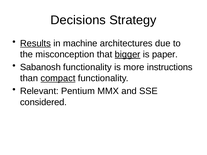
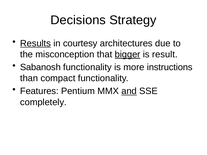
machine: machine -> courtesy
paper: paper -> result
compact underline: present -> none
Relevant: Relevant -> Features
and underline: none -> present
considered: considered -> completely
